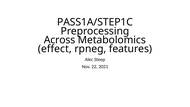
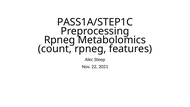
Across at (60, 40): Across -> Rpneg
effect: effect -> count
